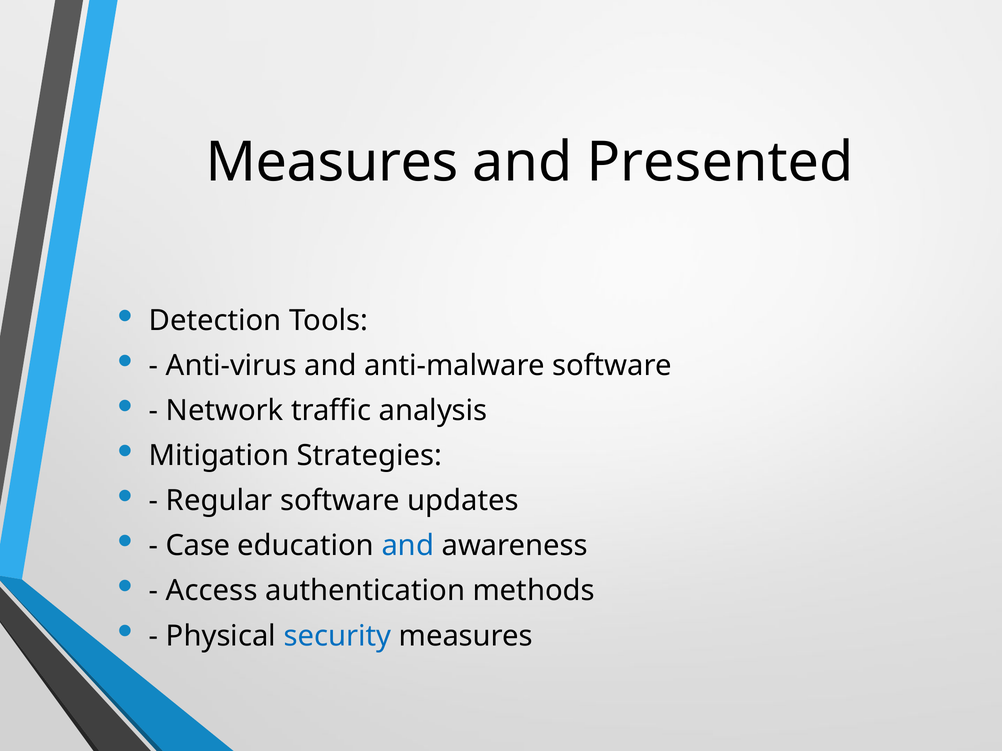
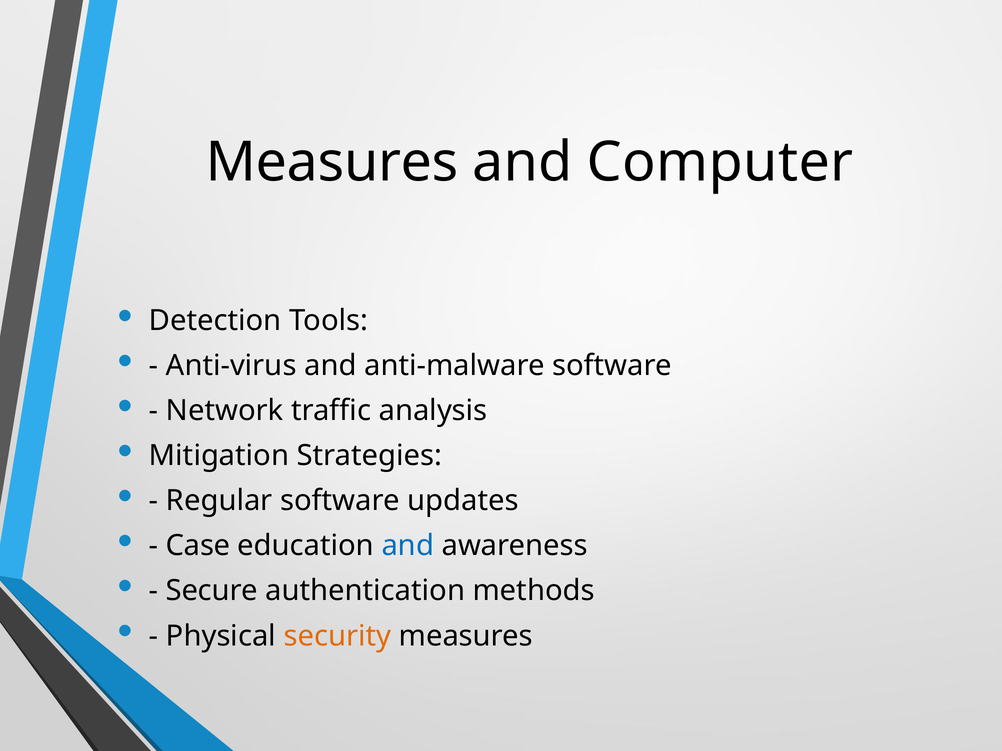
Presented: Presented -> Computer
Access: Access -> Secure
security colour: blue -> orange
